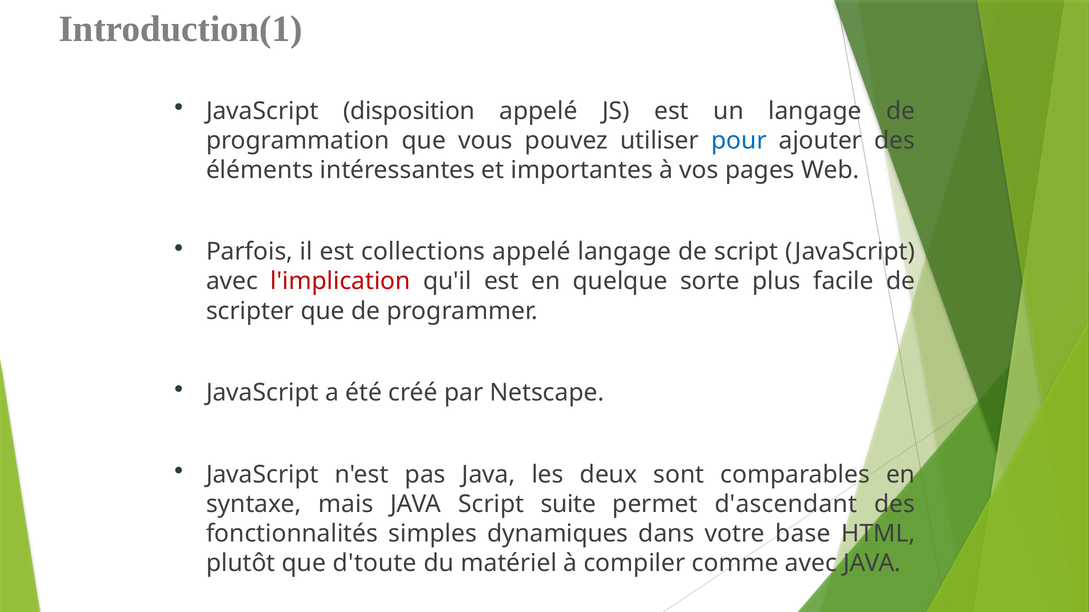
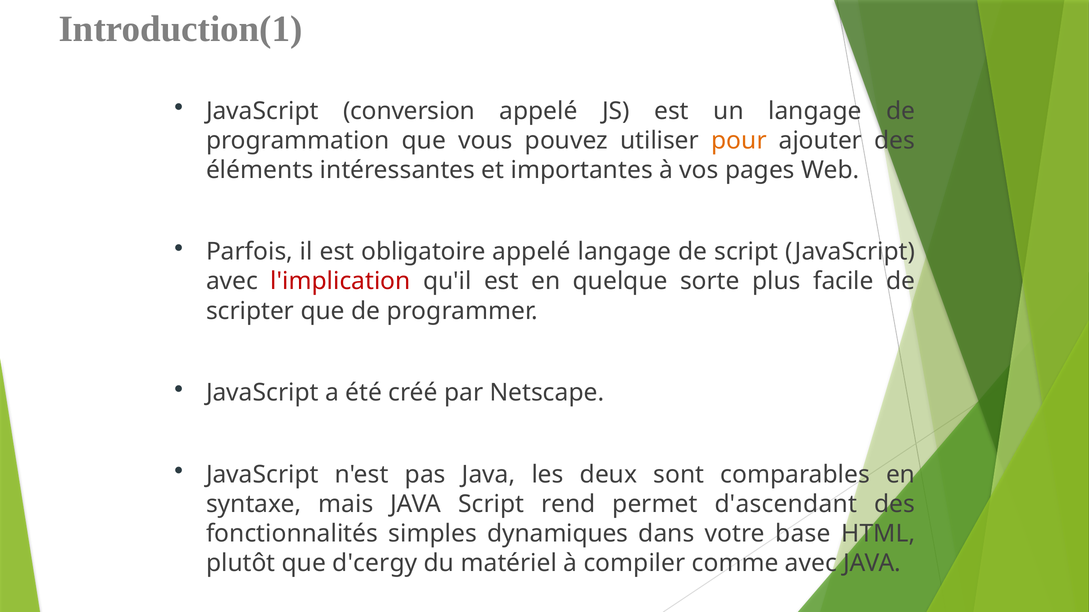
disposition: disposition -> conversion
pour colour: blue -> orange
collections: collections -> obligatoire
suite: suite -> rend
d'toute: d'toute -> d'cergy
